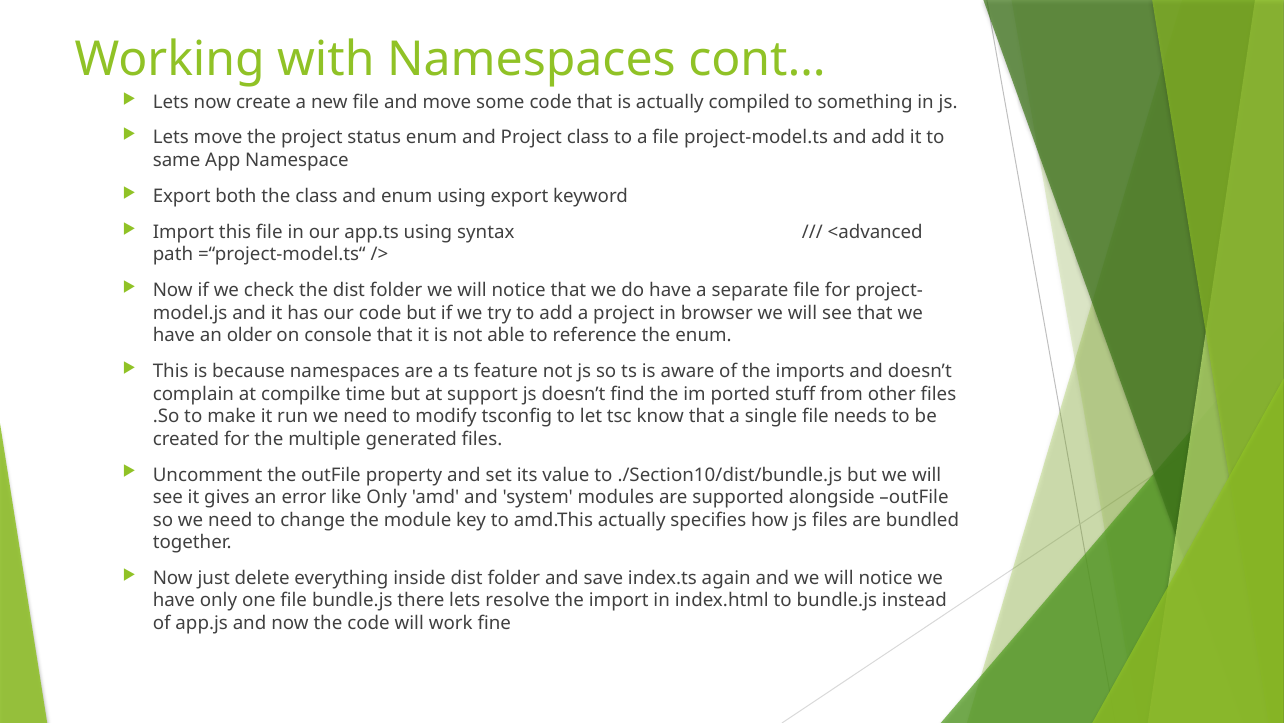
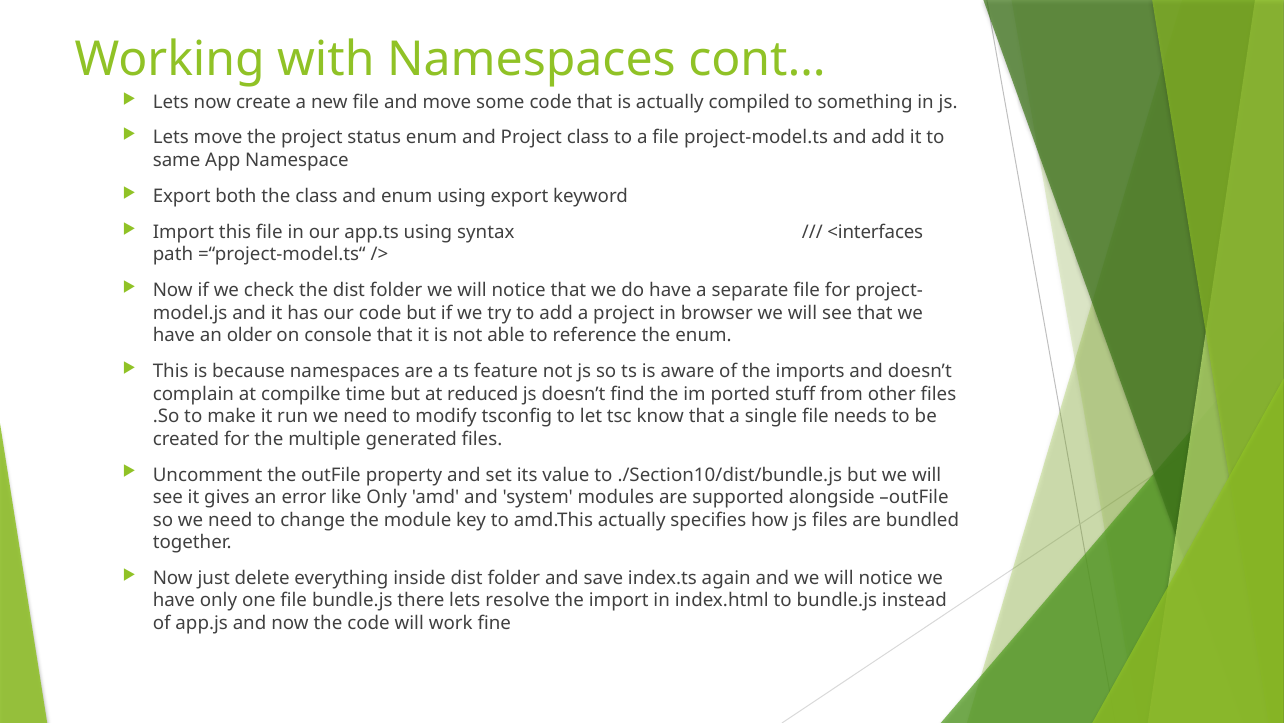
<advanced: <advanced -> <interfaces
support: support -> reduced
